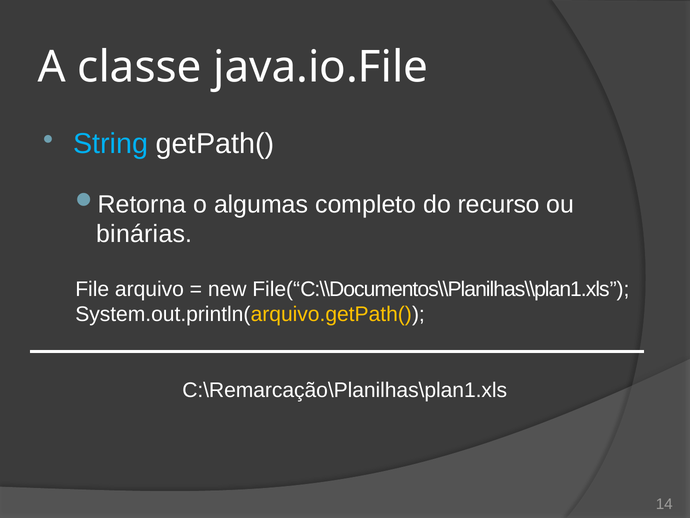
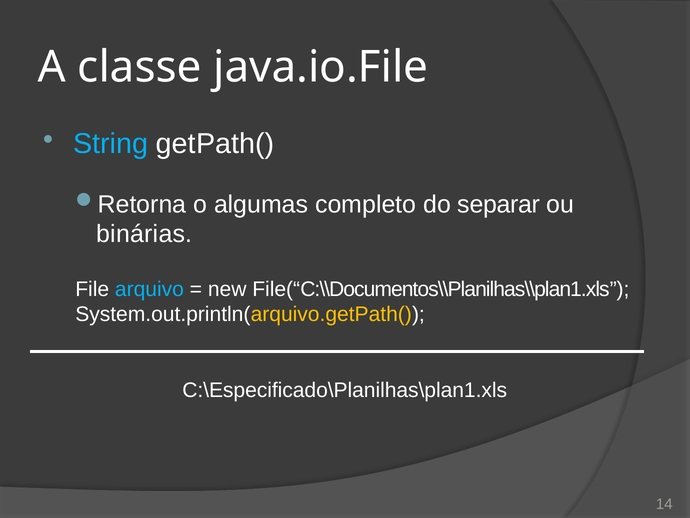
recurso: recurso -> separar
arquivo colour: white -> light blue
C:\Remarcação\Planilhas\plan1.xls: C:\Remarcação\Planilhas\plan1.xls -> C:\Especificado\Planilhas\plan1.xls
